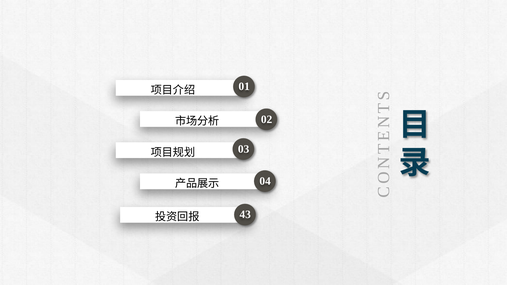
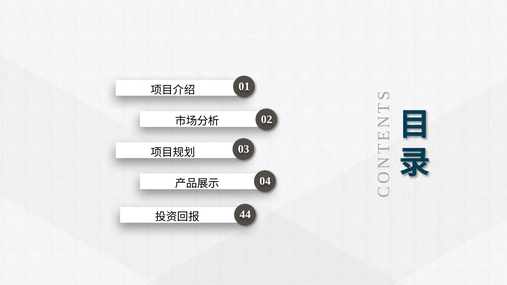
43: 43 -> 44
